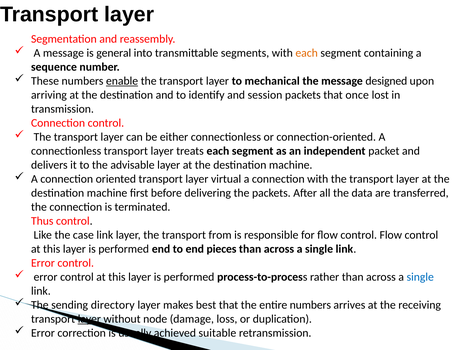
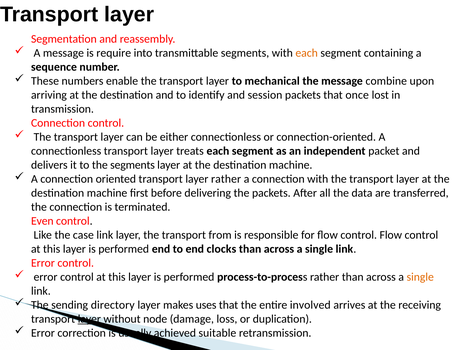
general: general -> require
enable underline: present -> none
designed: designed -> combine
the advisable: advisable -> segments
layer virtual: virtual -> rather
Thus: Thus -> Even
pieces: pieces -> clocks
single at (420, 277) colour: blue -> orange
best: best -> uses
entire numbers: numbers -> involved
